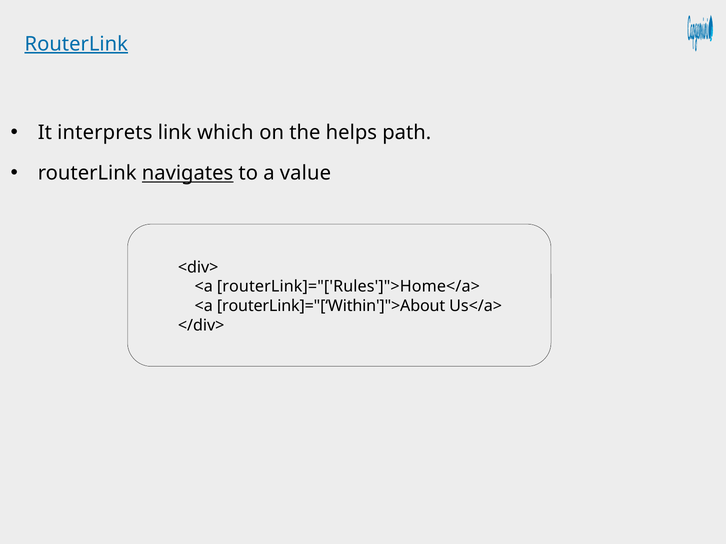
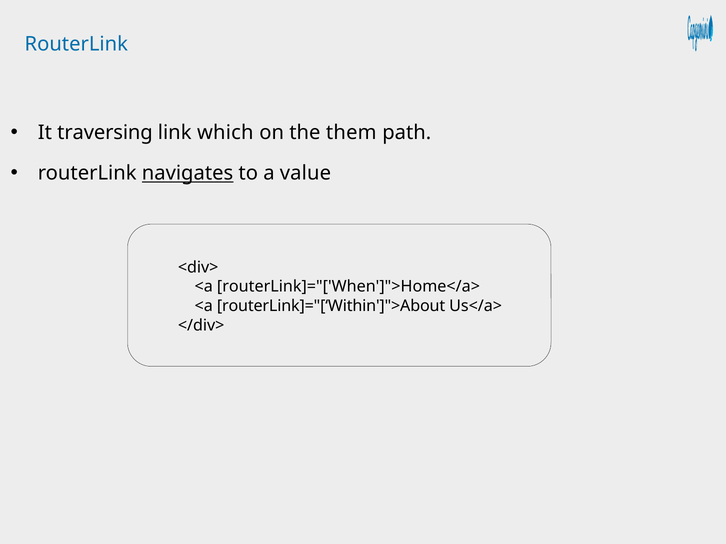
RouterLink at (76, 44) underline: present -> none
interprets: interprets -> traversing
helps: helps -> them
routerLink]="['Rules']">Home</a>: routerLink]="['Rules']">Home</a> -> routerLink]="['When']">Home</a>
